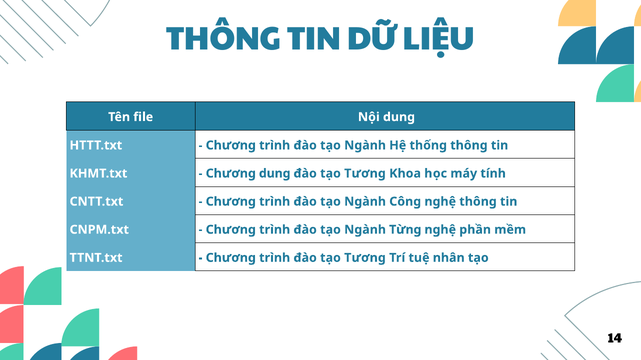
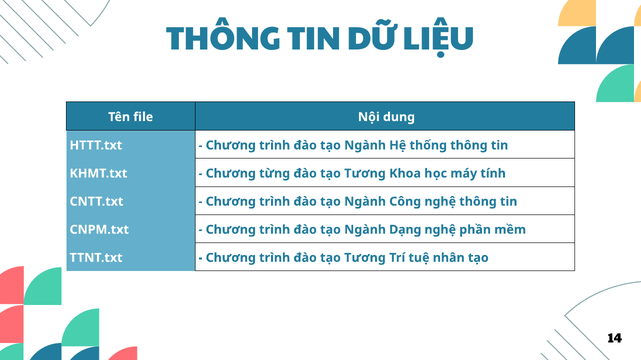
Chương dụng: dụng -> từng
Từng: Từng -> Dạng
